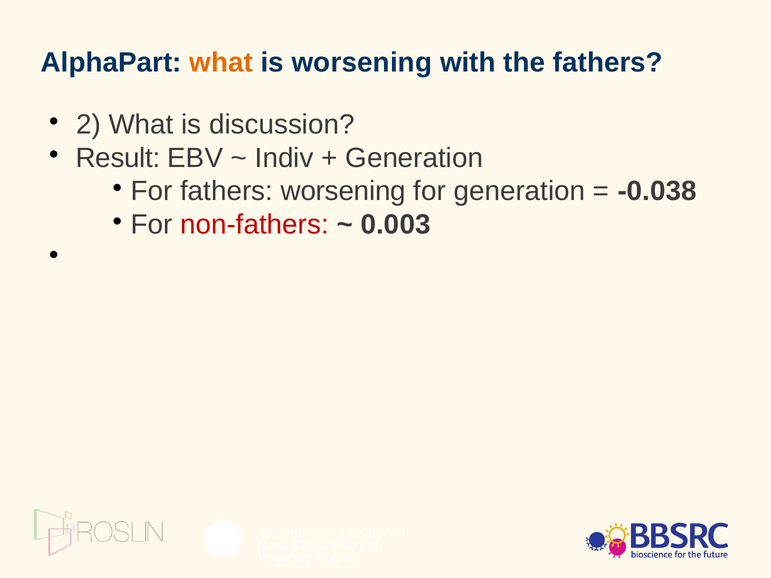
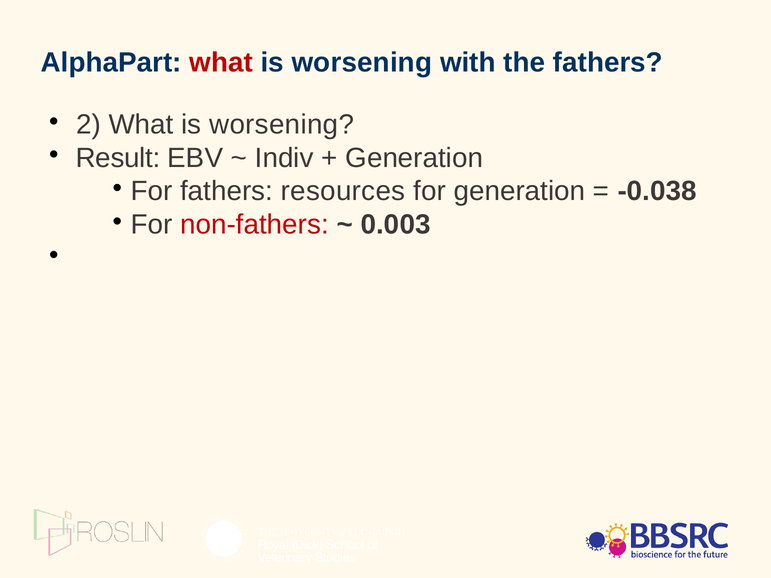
what at (221, 63) colour: orange -> red
2 What is discussion: discussion -> worsening
fathers worsening: worsening -> resources
